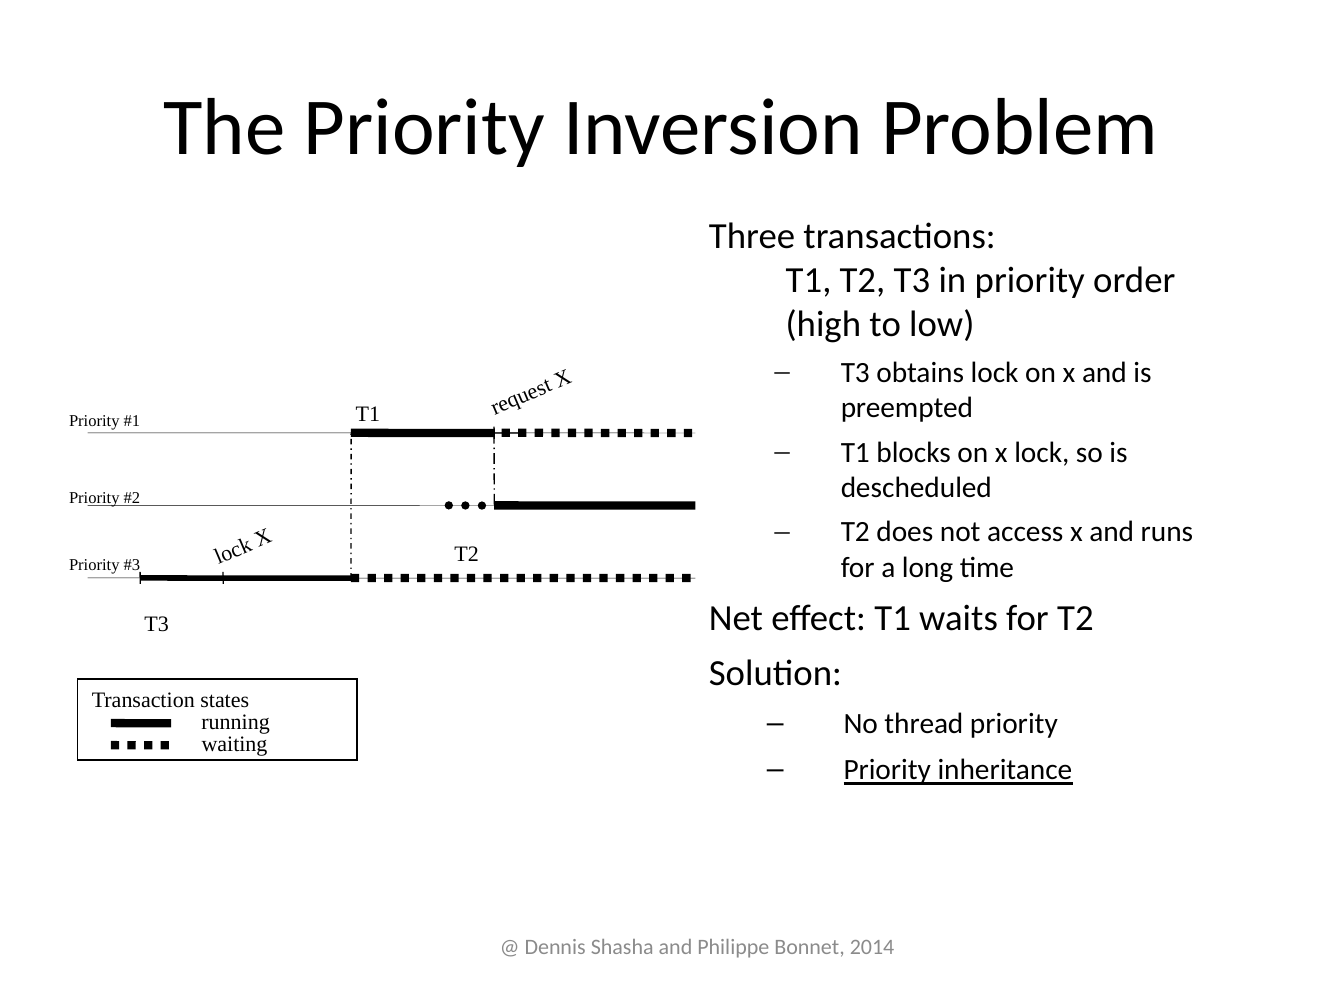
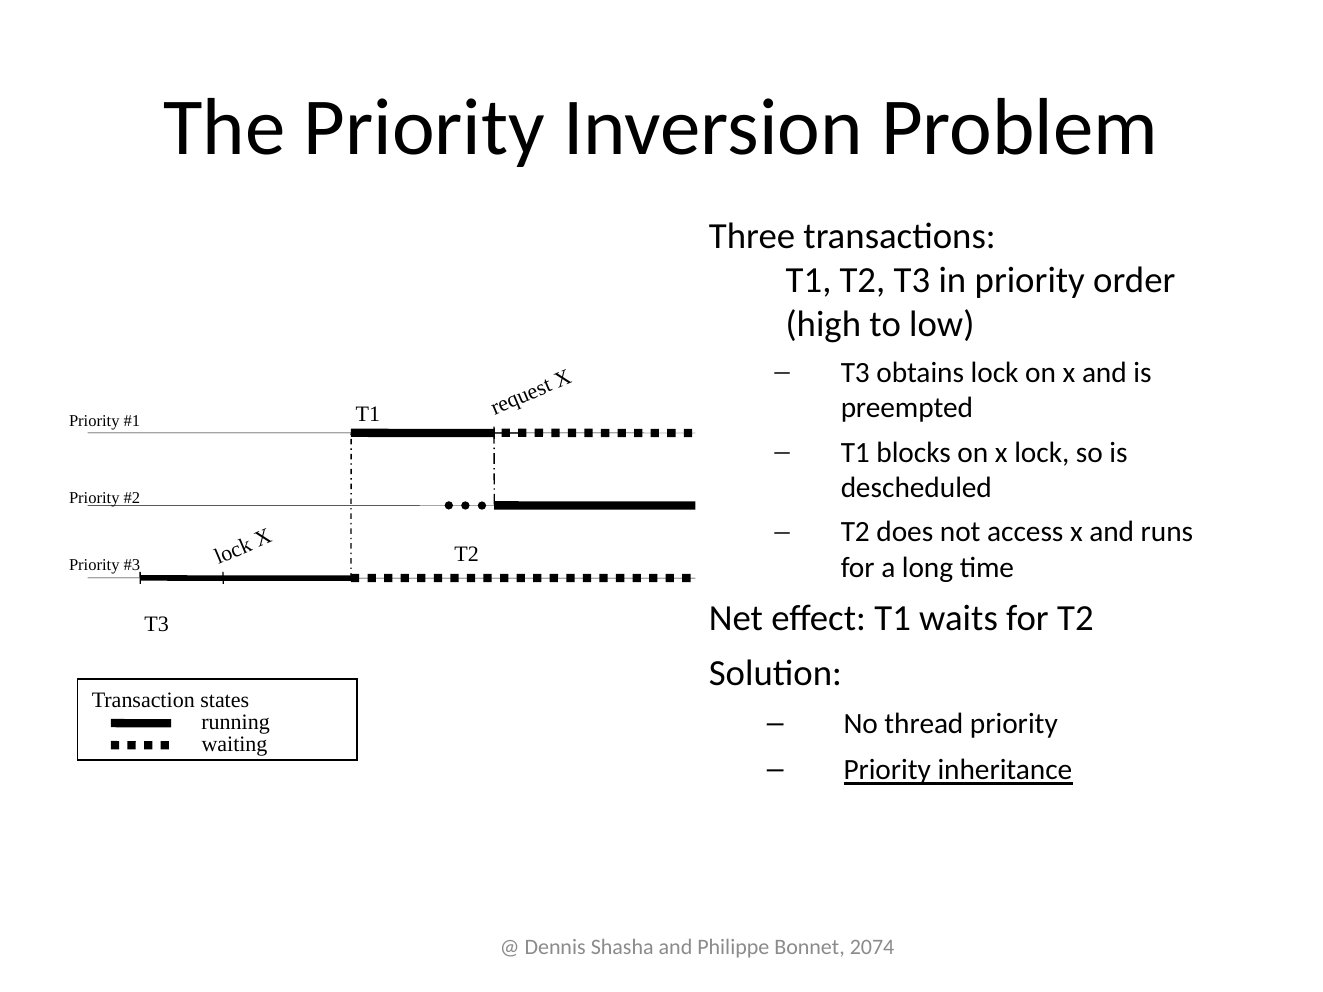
2014: 2014 -> 2074
